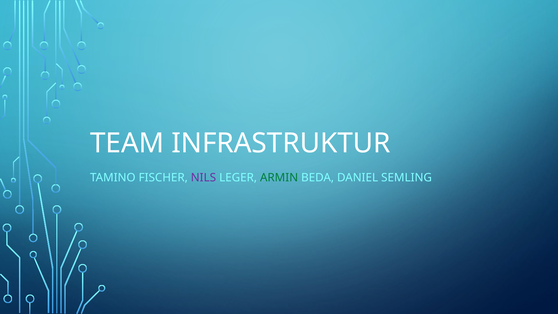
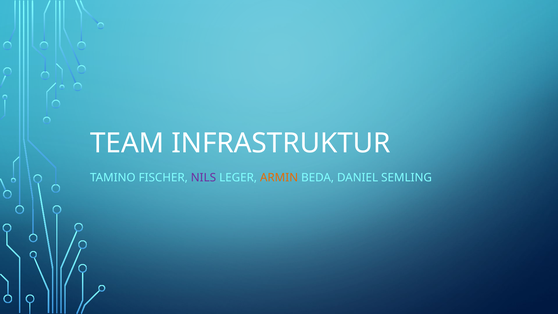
ARMIN colour: green -> orange
